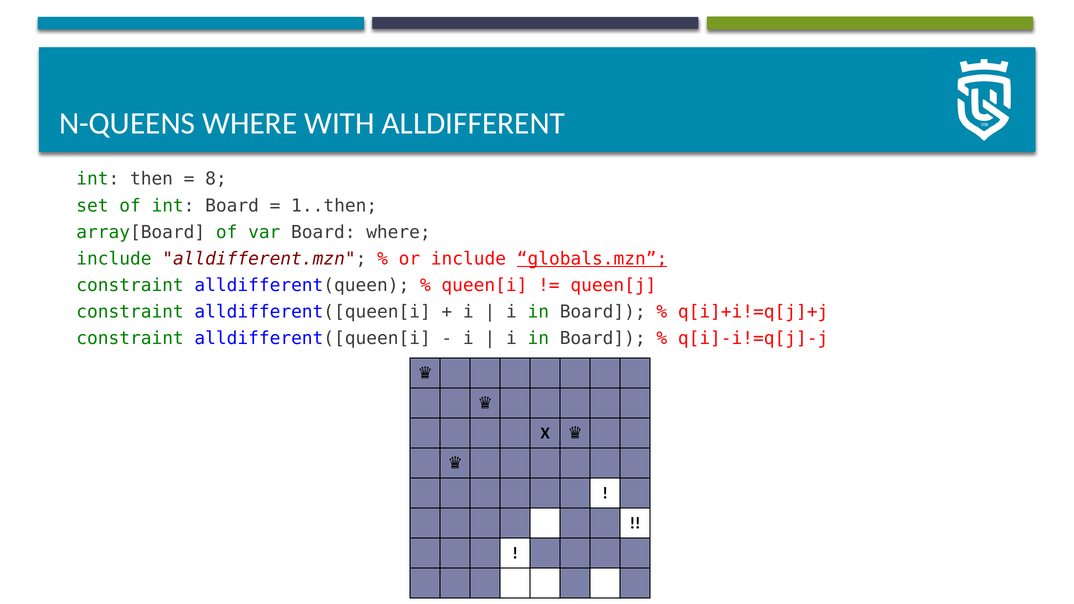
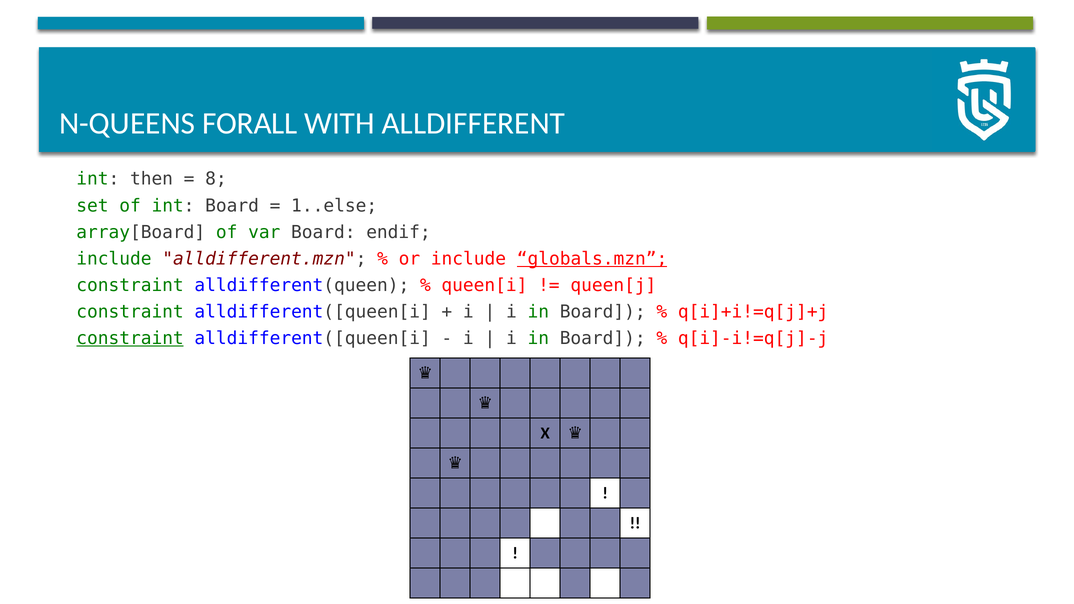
N-QUEENS WHERE: WHERE -> FORALL
1..then: 1..then -> 1..else
Board where: where -> endif
constraint at (130, 338) underline: none -> present
